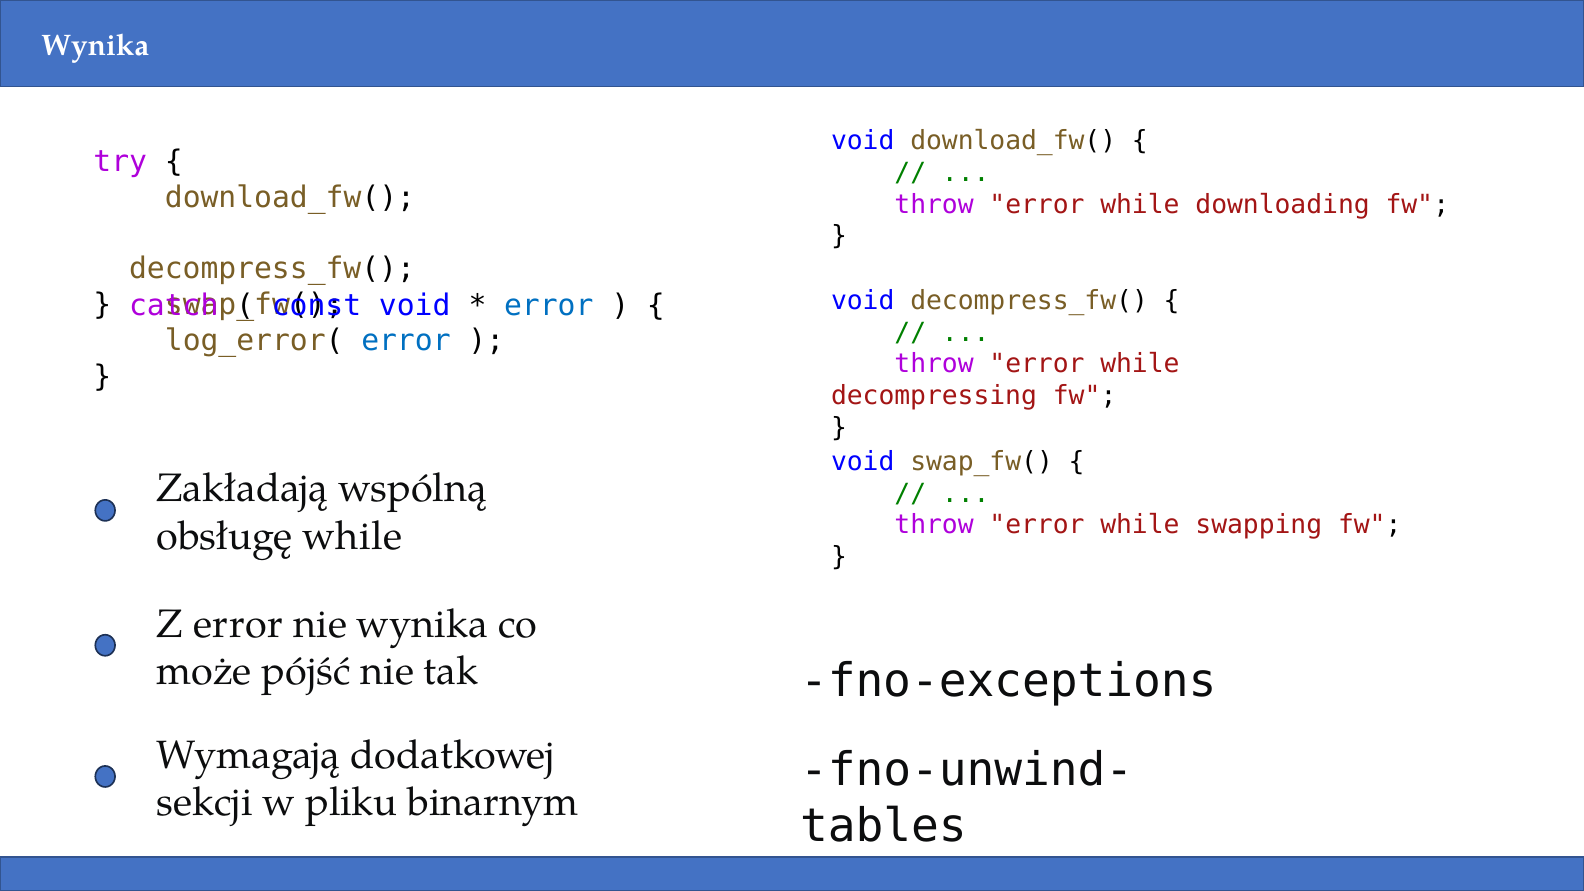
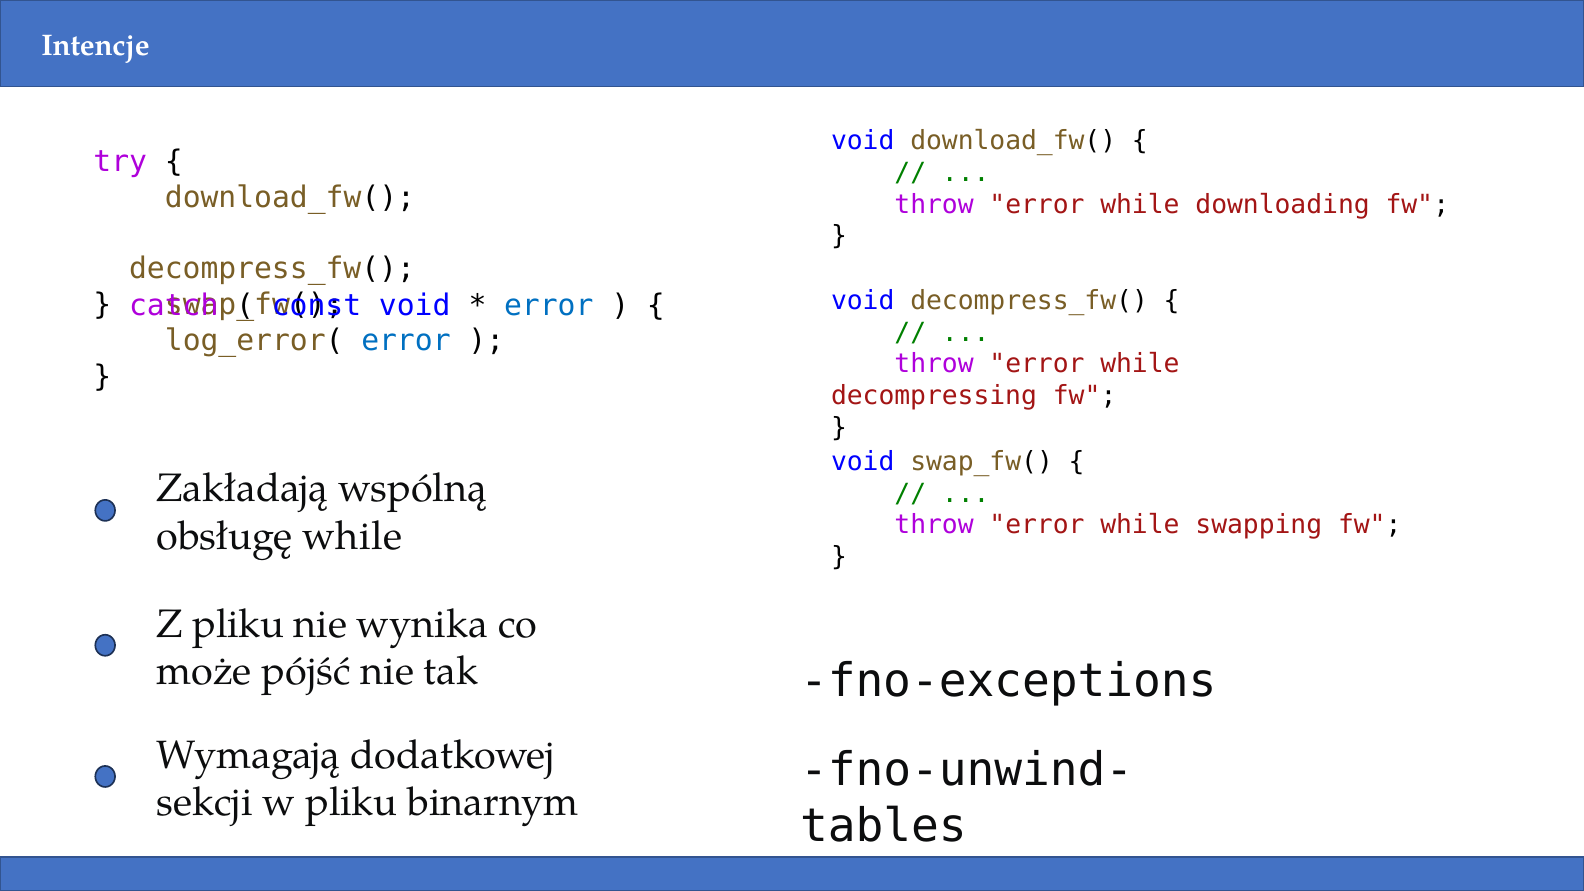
Wynika at (95, 45): Wynika -> Intencje
Z error: error -> pliku
